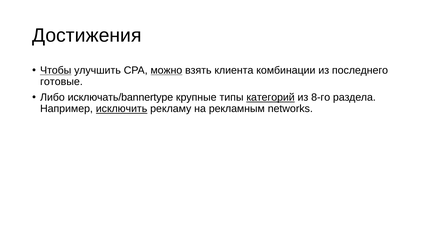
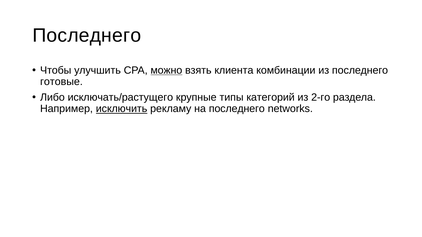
Достижения at (87, 35): Достижения -> Последнего
Чтобы underline: present -> none
исключать/bannertype: исключать/bannertype -> исключать/растущего
категорий underline: present -> none
8-го: 8-го -> 2-го
на рекламным: рекламным -> последнего
